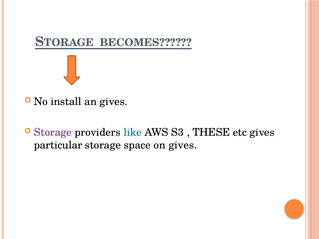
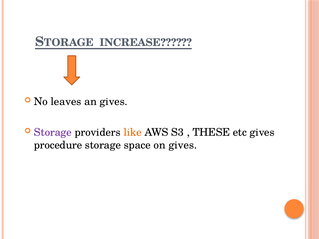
BECOMES: BECOMES -> INCREASE
install: install -> leaves
like colour: blue -> orange
particular: particular -> procedure
